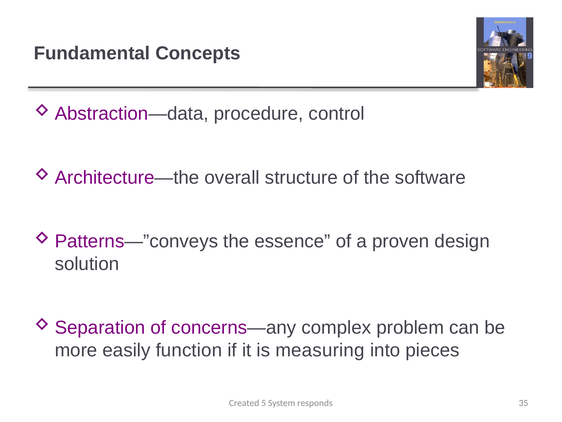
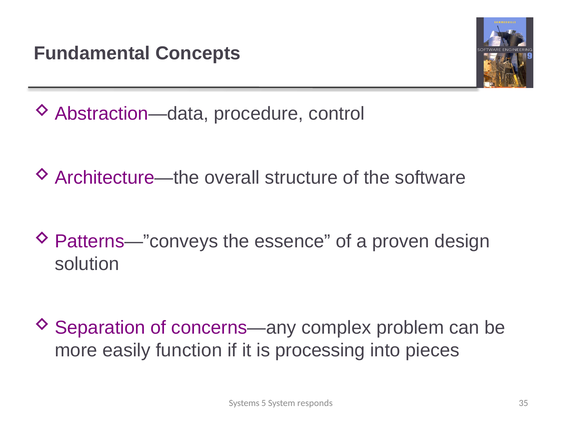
measuring: measuring -> processing
Created: Created -> Systems
